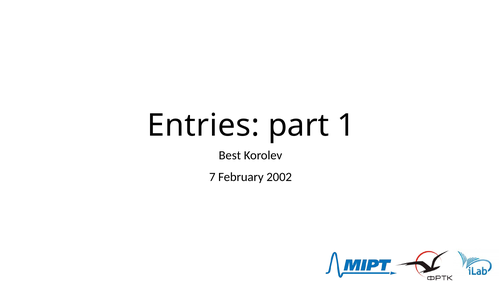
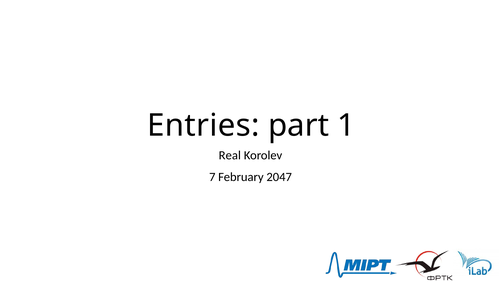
Best: Best -> Real
2002: 2002 -> 2047
